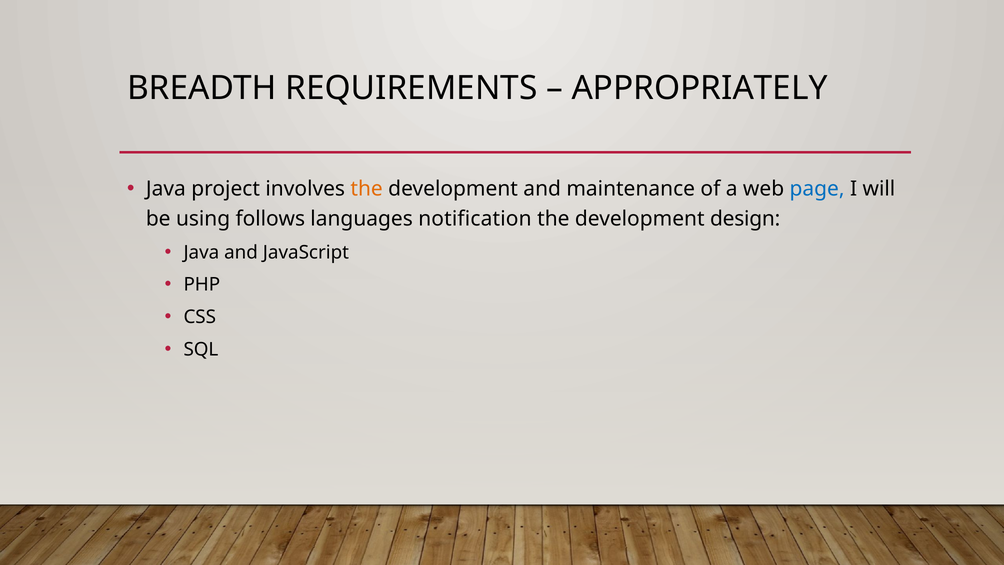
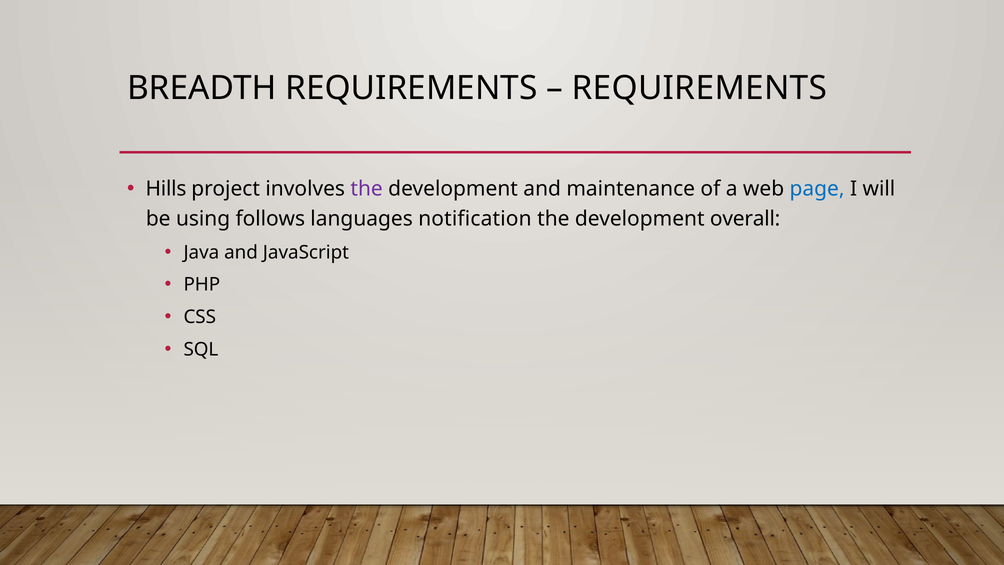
APPROPRIATELY at (700, 88): APPROPRIATELY -> REQUIREMENTS
Java at (166, 189): Java -> Hills
the at (367, 189) colour: orange -> purple
design: design -> overall
